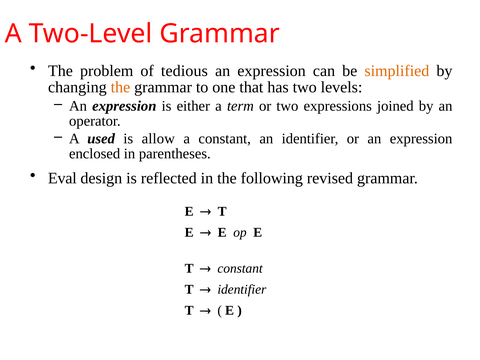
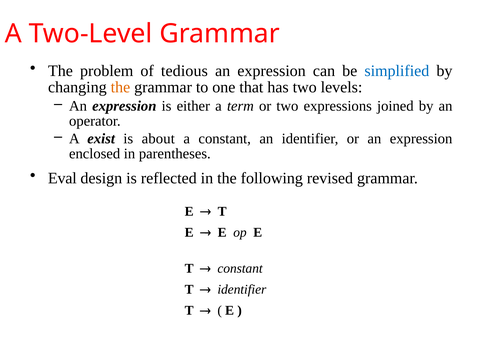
simplified colour: orange -> blue
used: used -> exist
allow: allow -> about
